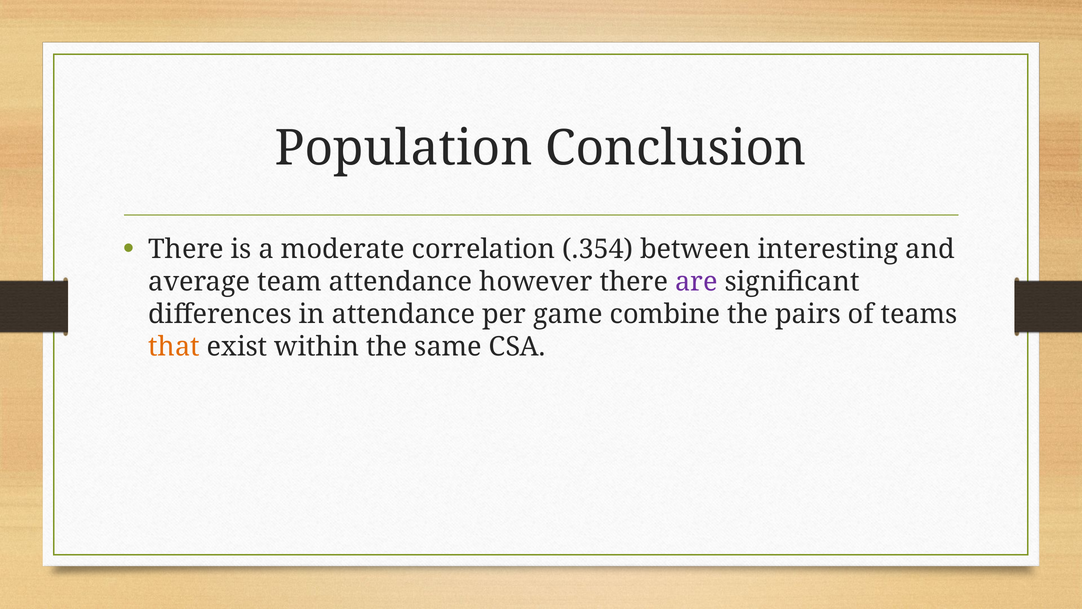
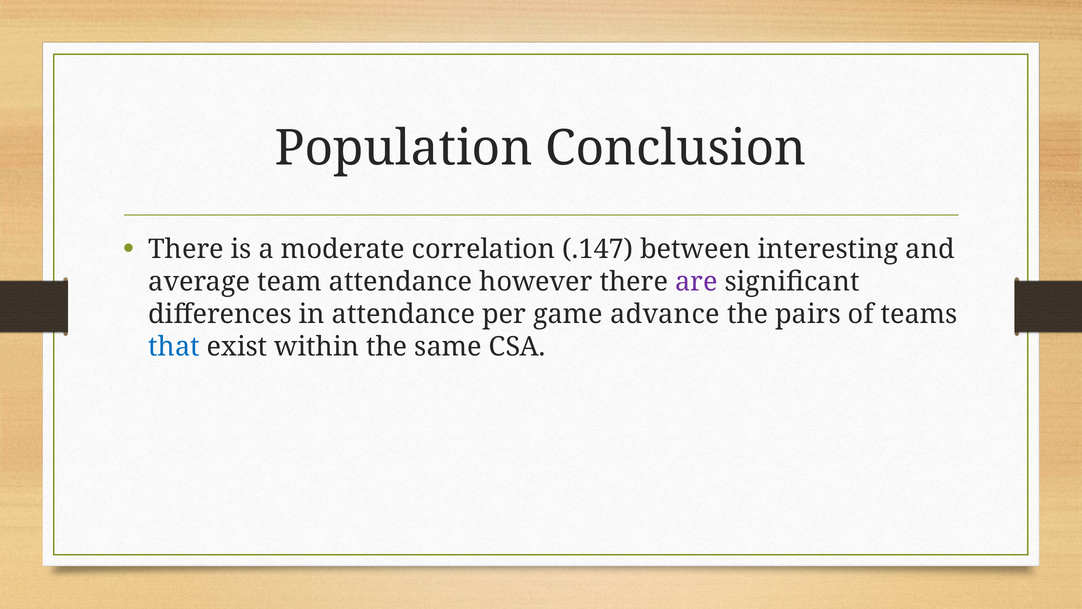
.354: .354 -> .147
combine: combine -> advance
that colour: orange -> blue
